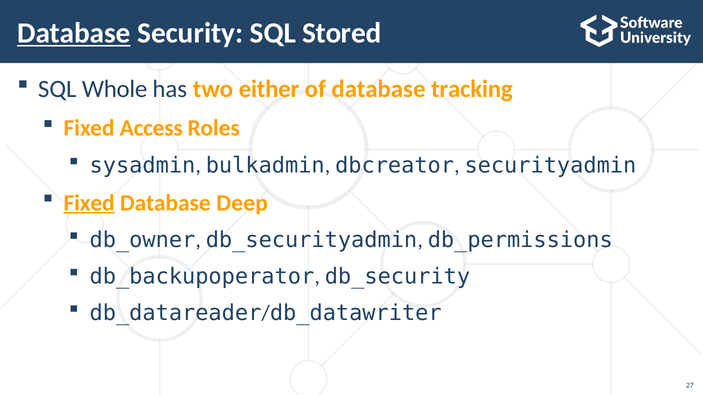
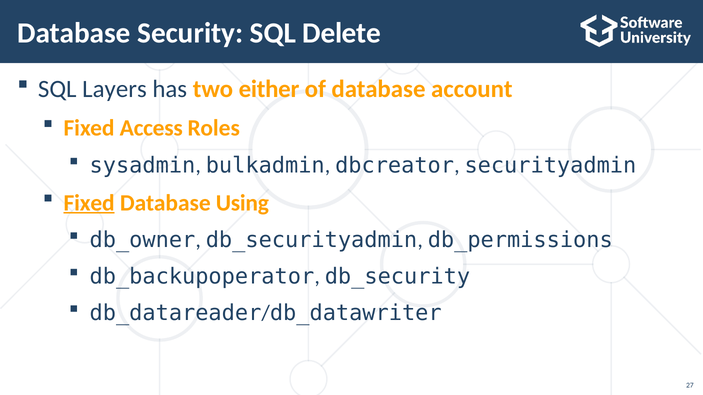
Database at (74, 33) underline: present -> none
Stored: Stored -> Delete
Whole: Whole -> Layers
tracking: tracking -> account
Deep: Deep -> Using
